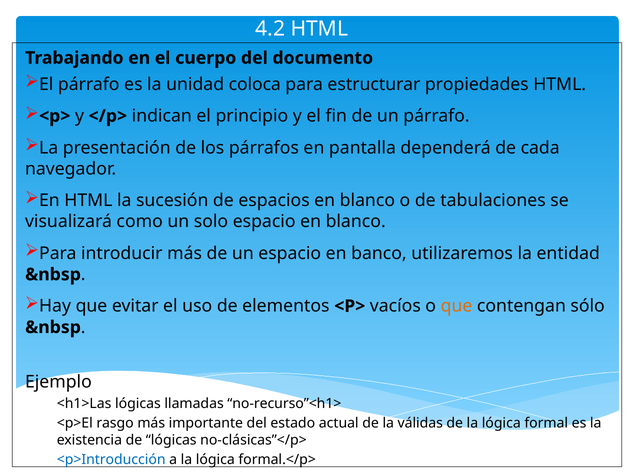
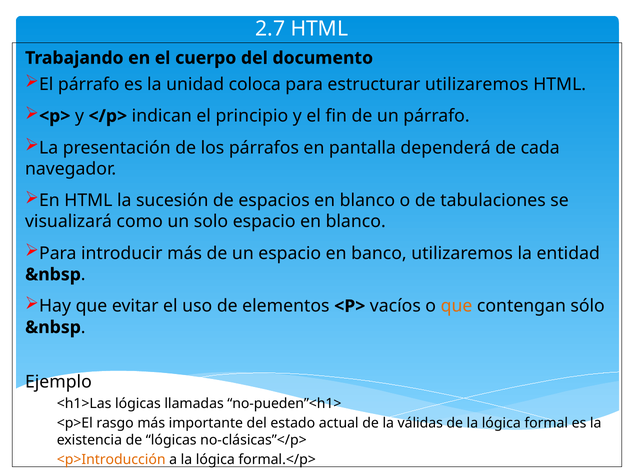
4.2: 4.2 -> 2.7
estructurar propiedades: propiedades -> utilizaremos
no-recurso”<h1>: no-recurso”<h1> -> no-pueden”<h1>
<p>Introducción colour: blue -> orange
